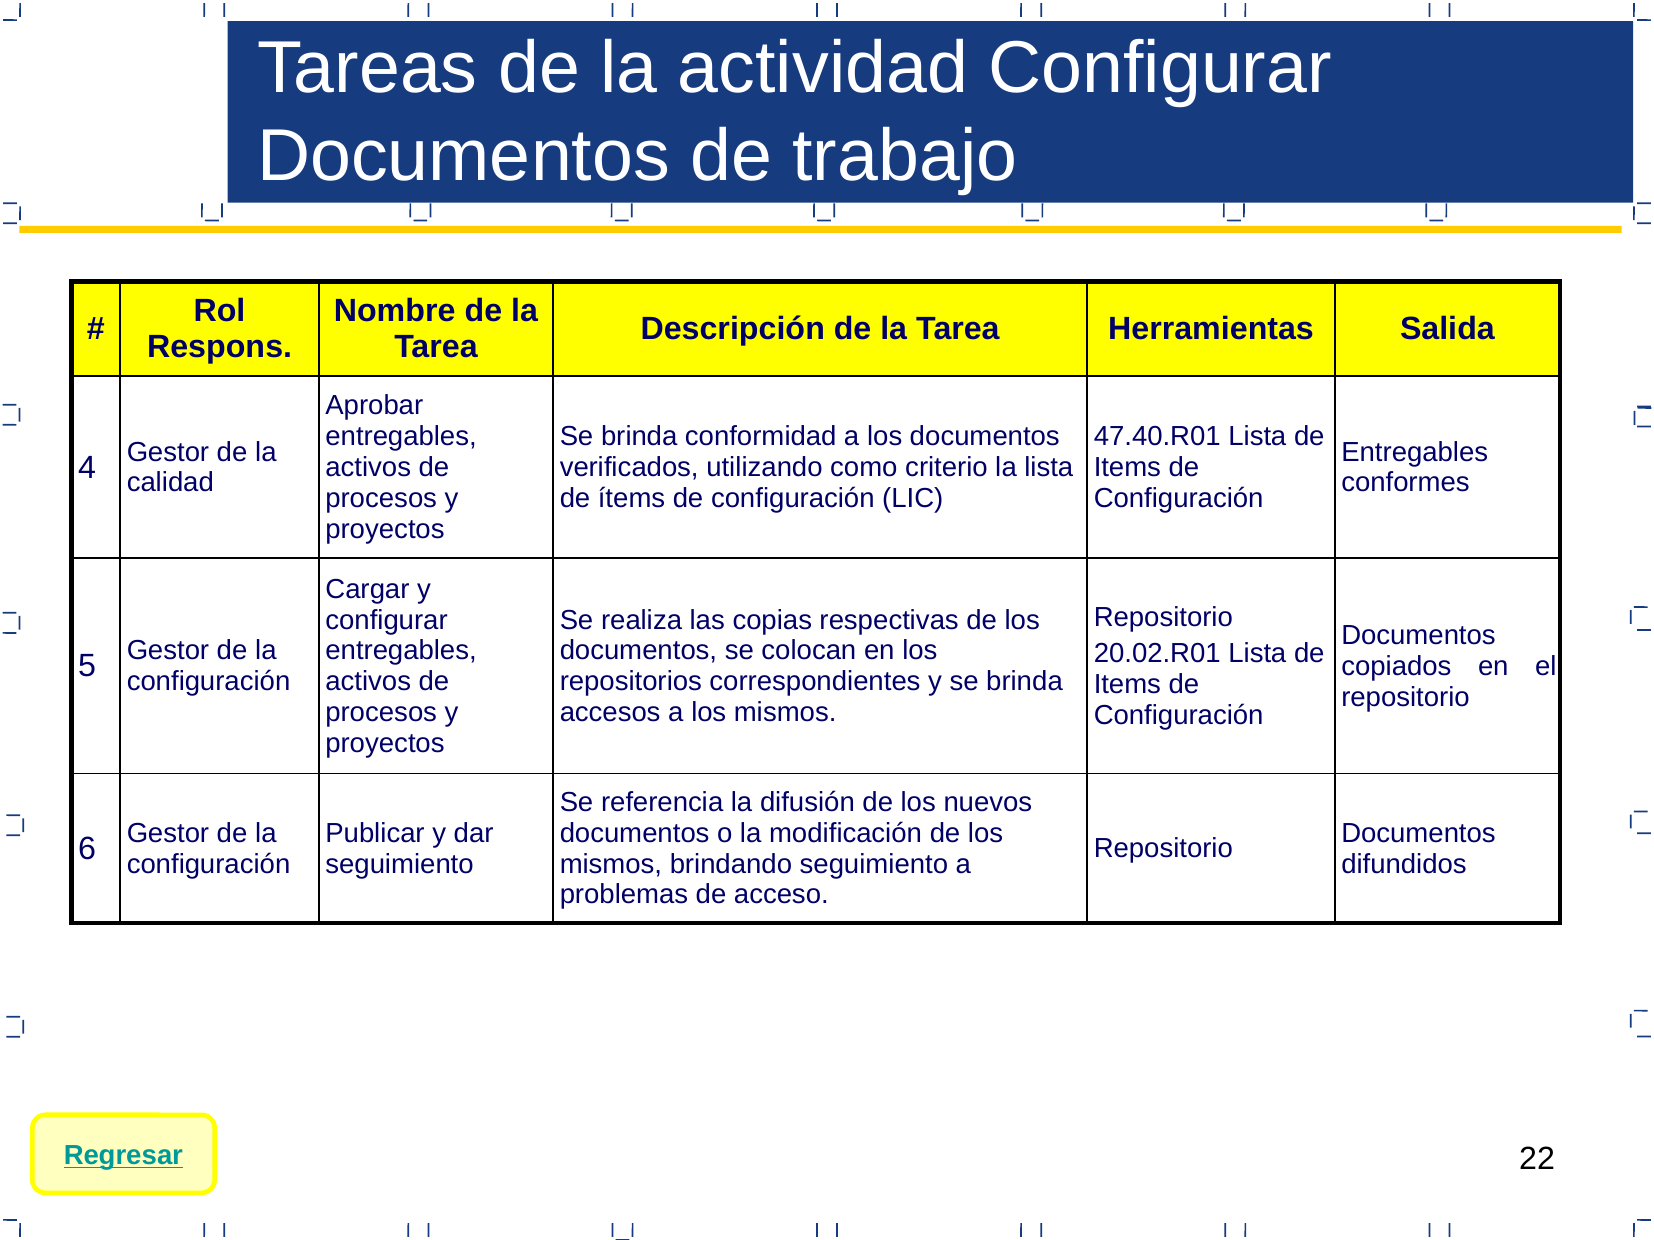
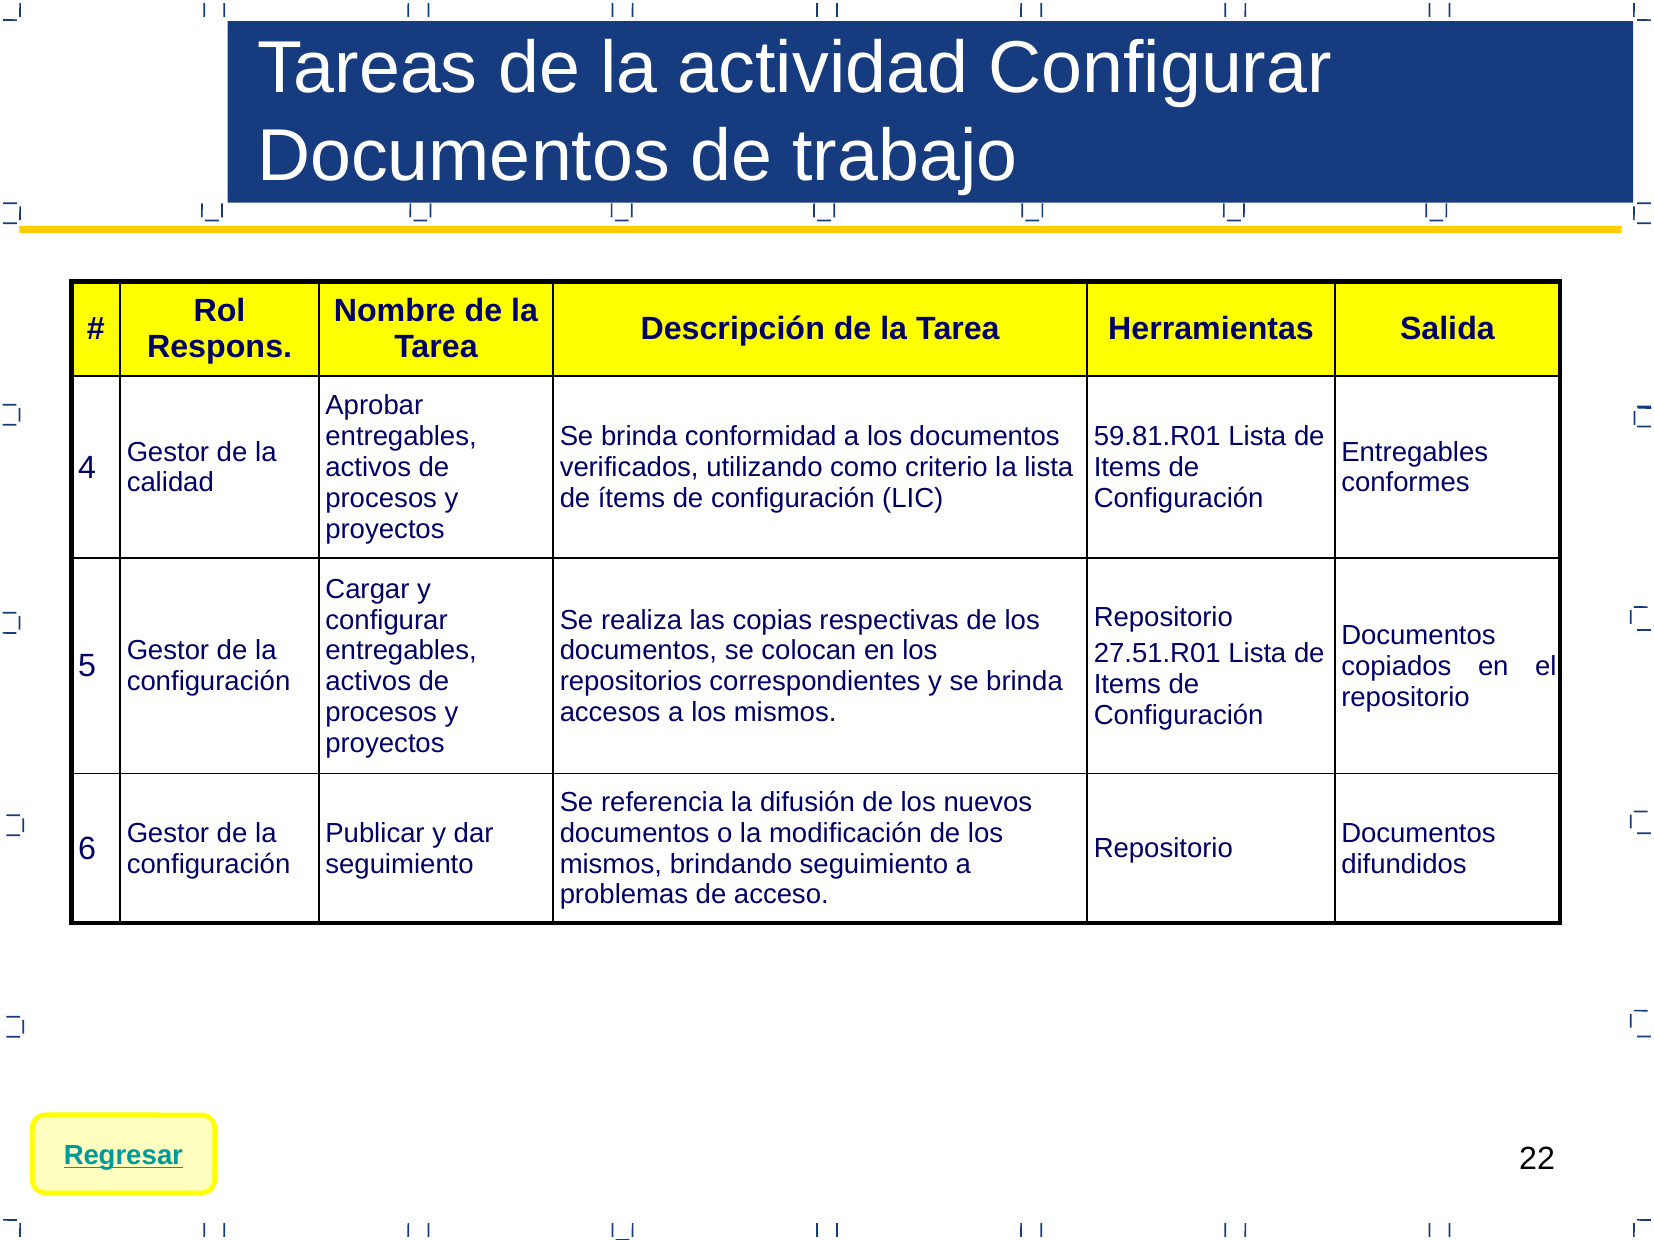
47.40.R01: 47.40.R01 -> 59.81.R01
20.02.R01: 20.02.R01 -> 27.51.R01
